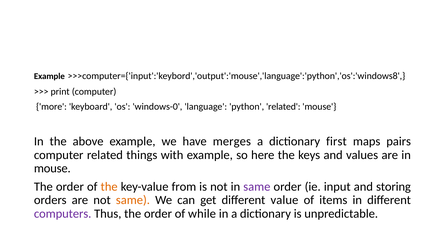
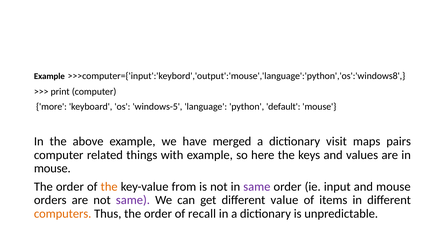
windows-0: windows-0 -> windows-5
python related: related -> default
merges: merges -> merged
first: first -> visit
and storing: storing -> mouse
same at (133, 200) colour: orange -> purple
computers colour: purple -> orange
while: while -> recall
